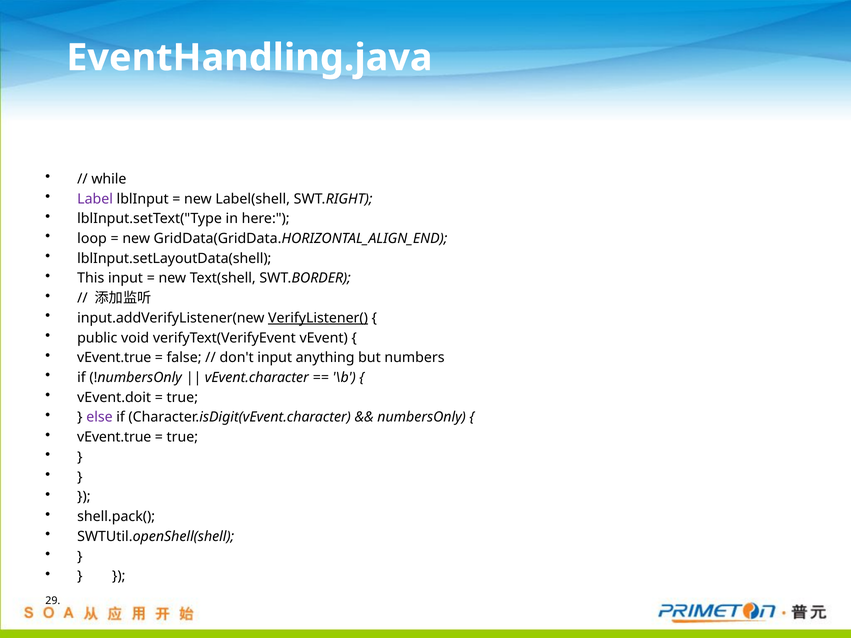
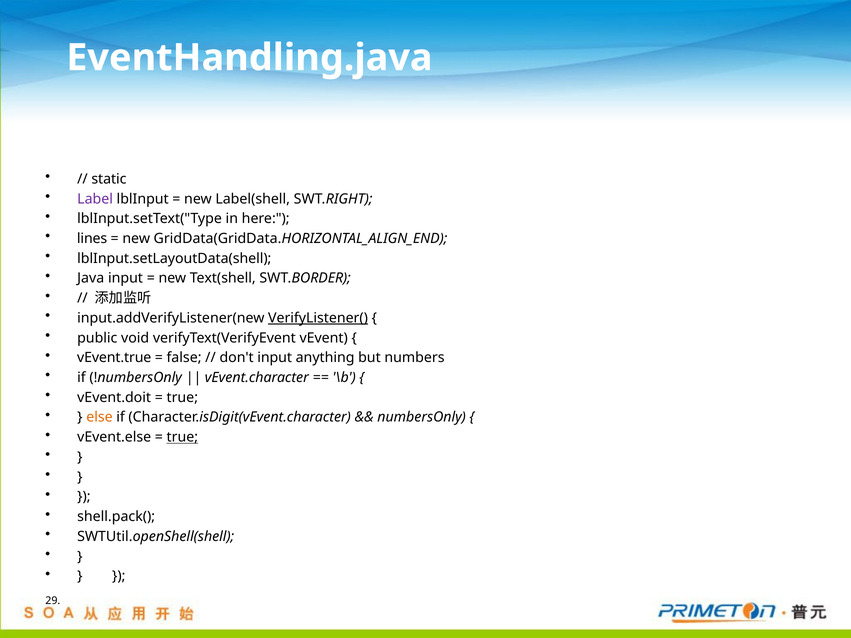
while: while -> static
loop: loop -> lines
This: This -> Java
else colour: purple -> orange
vEvent.true at (114, 437): vEvent.true -> vEvent.else
true at (182, 437) underline: none -> present
